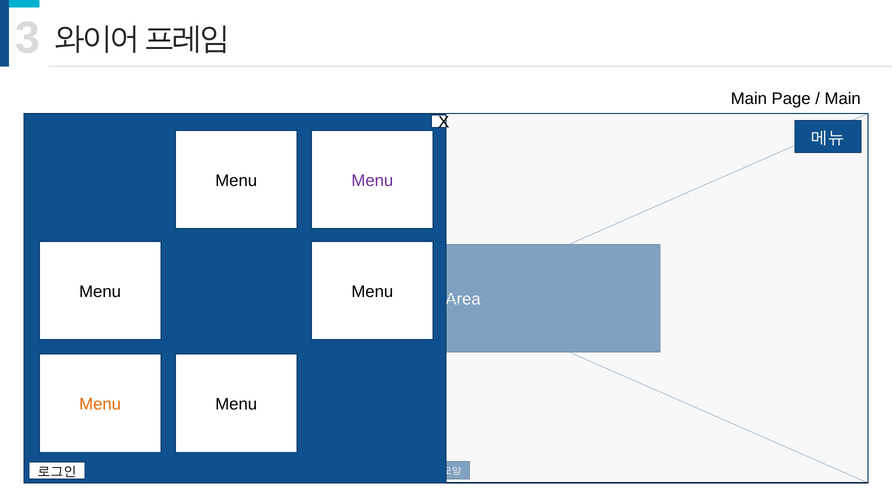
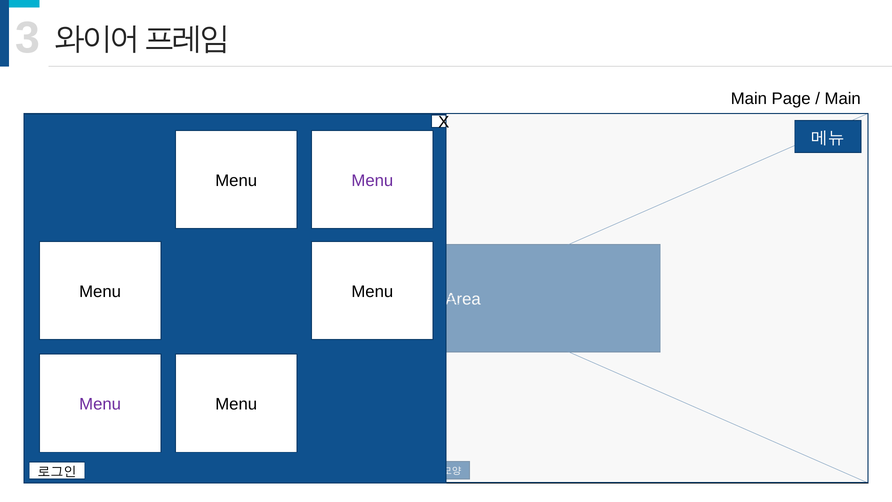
Menu at (100, 404) colour: orange -> purple
